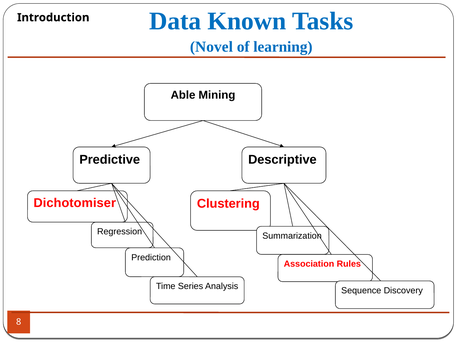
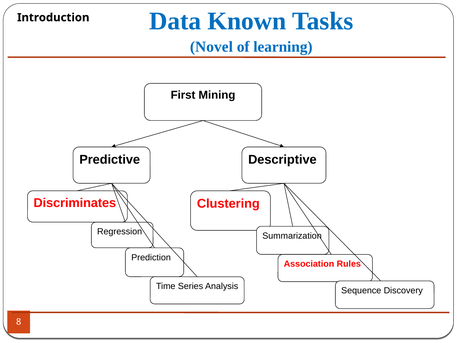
Able: Able -> First
Dichotomiser: Dichotomiser -> Discriminates
